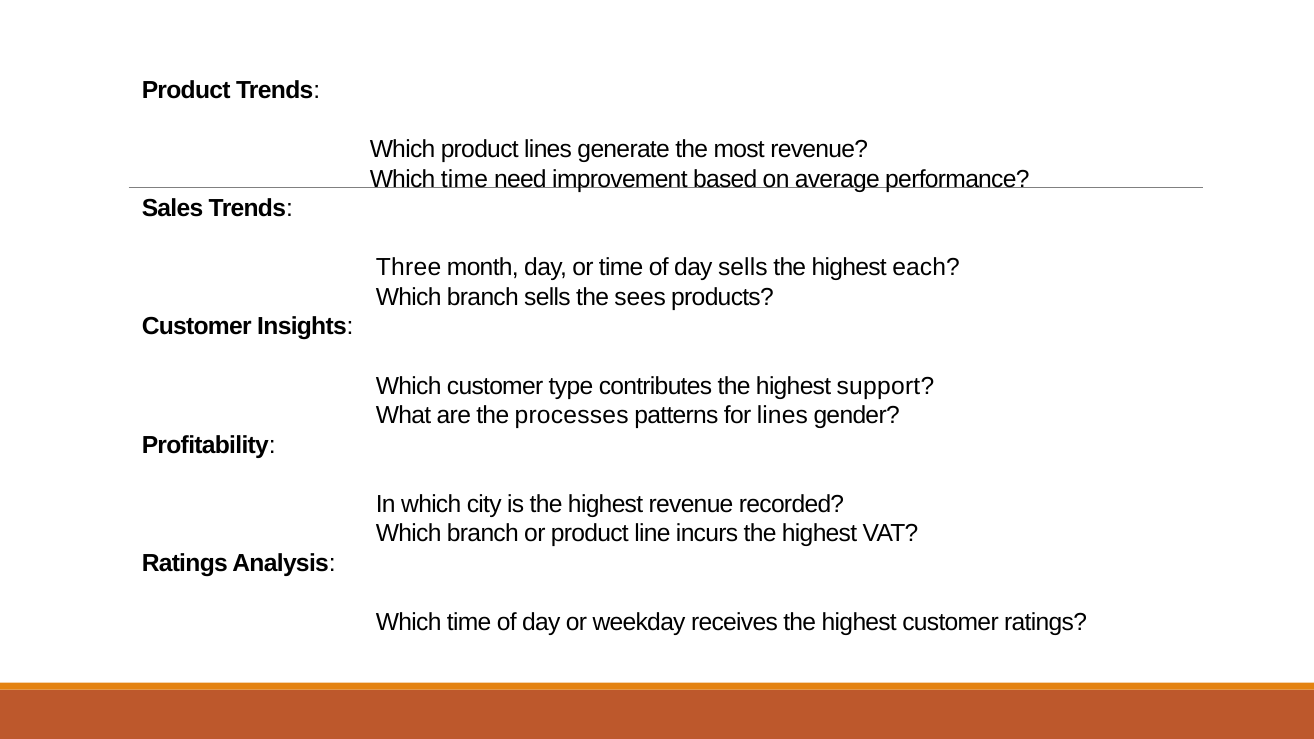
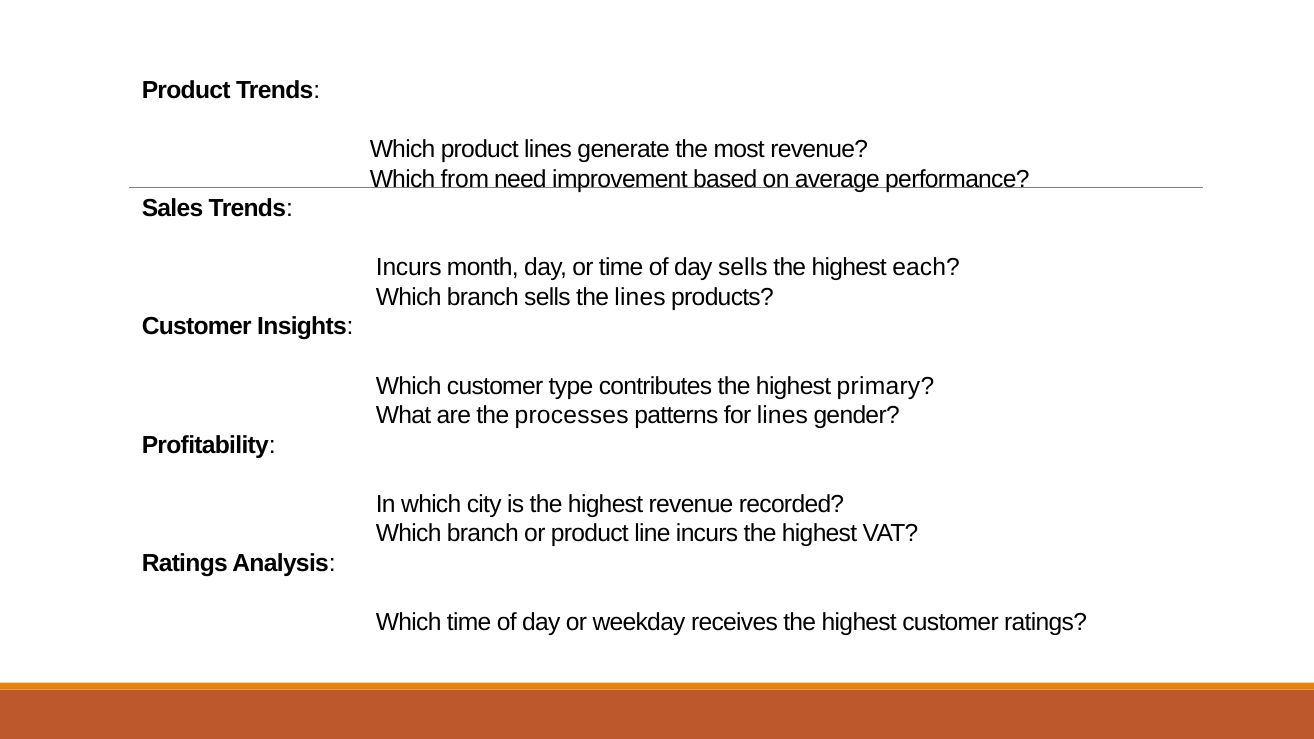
time at (465, 179): time -> from
Three at (409, 268): Three -> Incurs
the sees: sees -> lines
support: support -> primary
